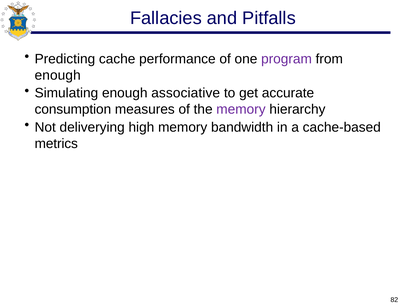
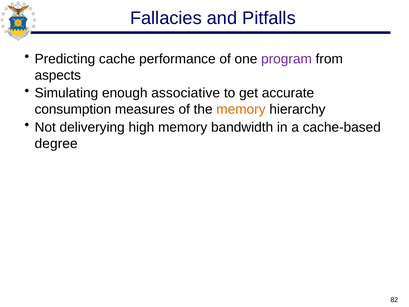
enough at (58, 75): enough -> aspects
memory at (241, 109) colour: purple -> orange
metrics: metrics -> degree
